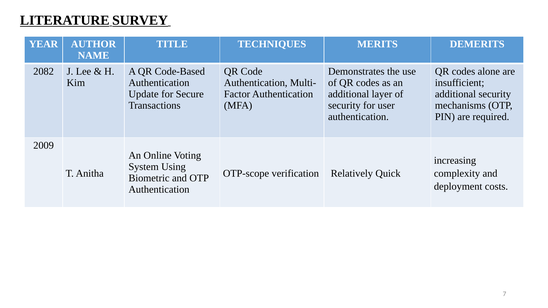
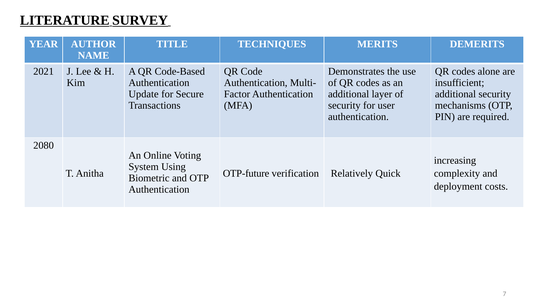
2082: 2082 -> 2021
2009: 2009 -> 2080
OTP-scope: OTP-scope -> OTP-future
